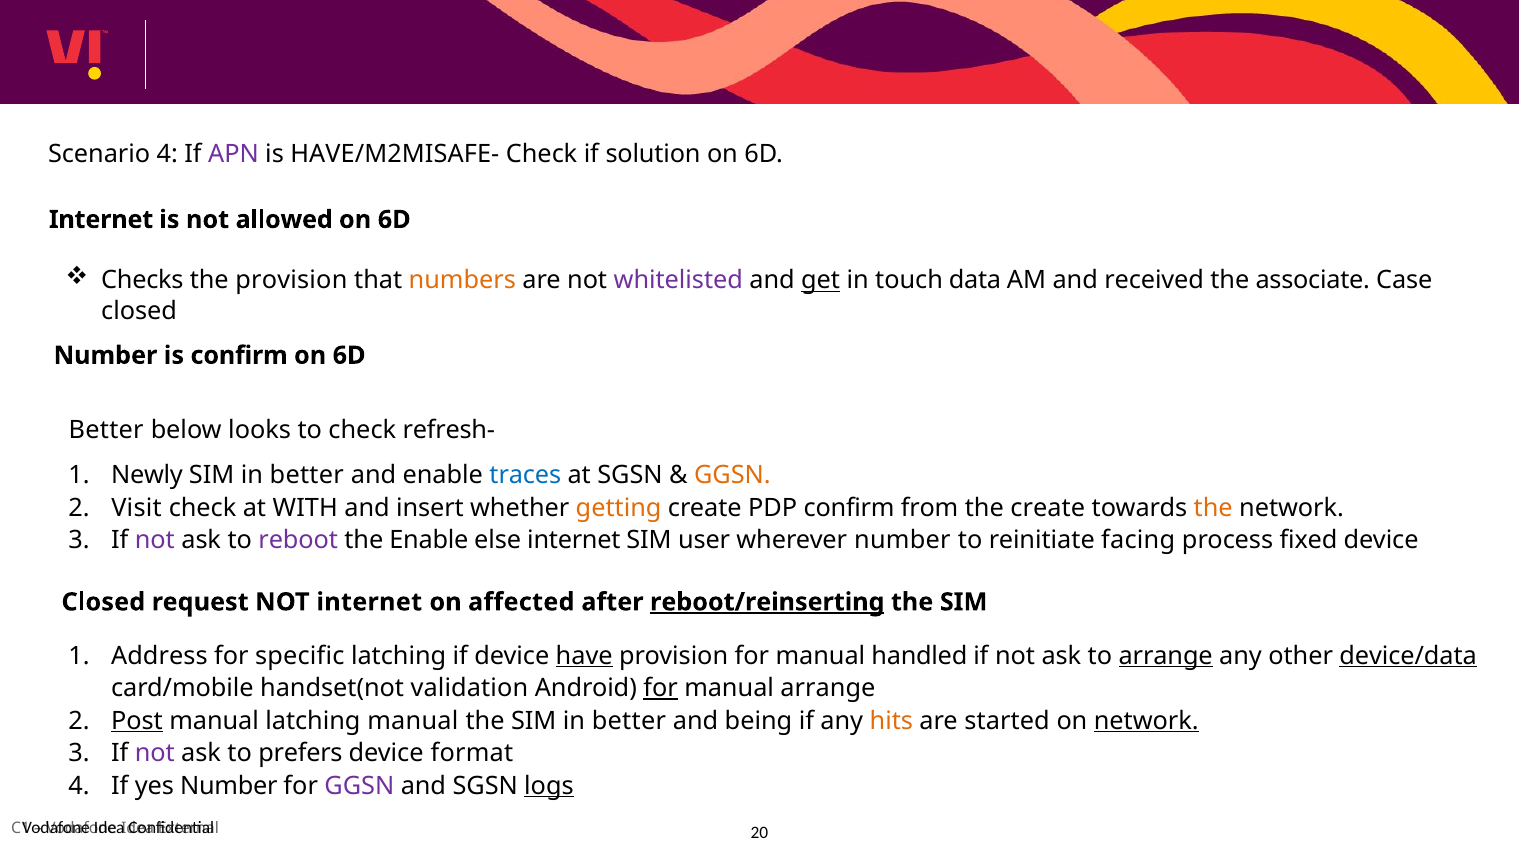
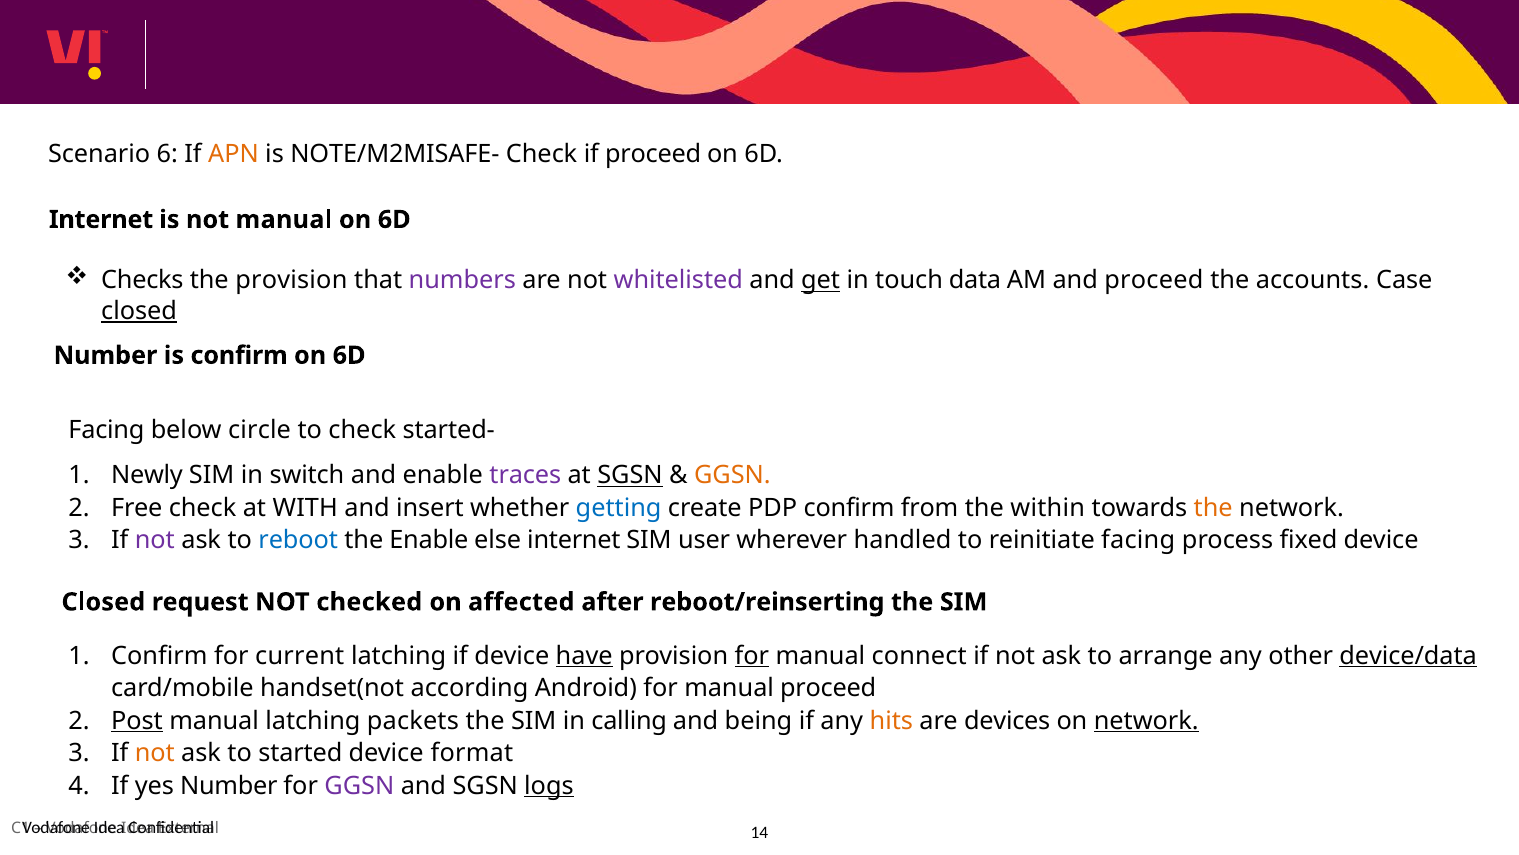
Scenario 4: 4 -> 6
APN colour: purple -> orange
HAVE/M2MISAFE-: HAVE/M2MISAFE- -> NOTE/M2MISAFE-
if solution: solution -> proceed
not allowed: allowed -> manual
numbers colour: orange -> purple
and received: received -> proceed
associate: associate -> accounts
closed at (139, 311) underline: none -> present
Better at (106, 430): Better -> Facing
looks: looks -> circle
refresh-: refresh- -> started-
better at (307, 475): better -> switch
traces colour: blue -> purple
SGSN at (630, 475) underline: none -> present
Visit: Visit -> Free
getting colour: orange -> blue
the create: create -> within
reboot colour: purple -> blue
wherever number: number -> handled
NOT internet: internet -> checked
reboot/reinserting underline: present -> none
1 Address: Address -> Confirm
specific: specific -> current
for at (752, 655) underline: none -> present
handled: handled -> connect
arrange at (1166, 655) underline: present -> none
validation: validation -> according
for at (661, 688) underline: present -> none
manual arrange: arrange -> proceed
latching manual: manual -> packets
the SIM in better: better -> calling
started: started -> devices
not at (155, 753) colour: purple -> orange
prefers: prefers -> started
20: 20 -> 14
